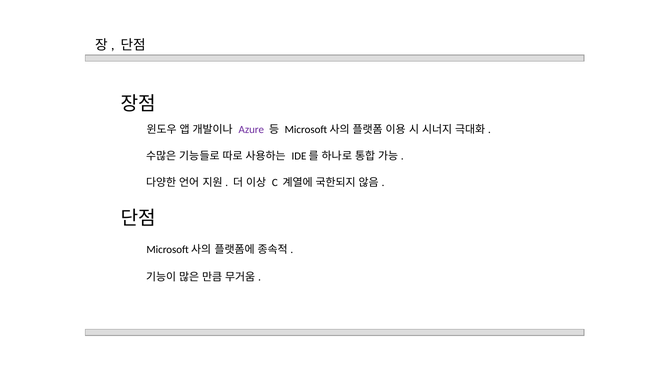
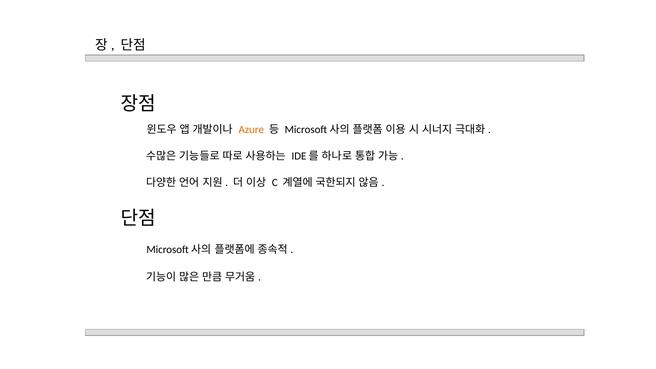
Azure colour: purple -> orange
